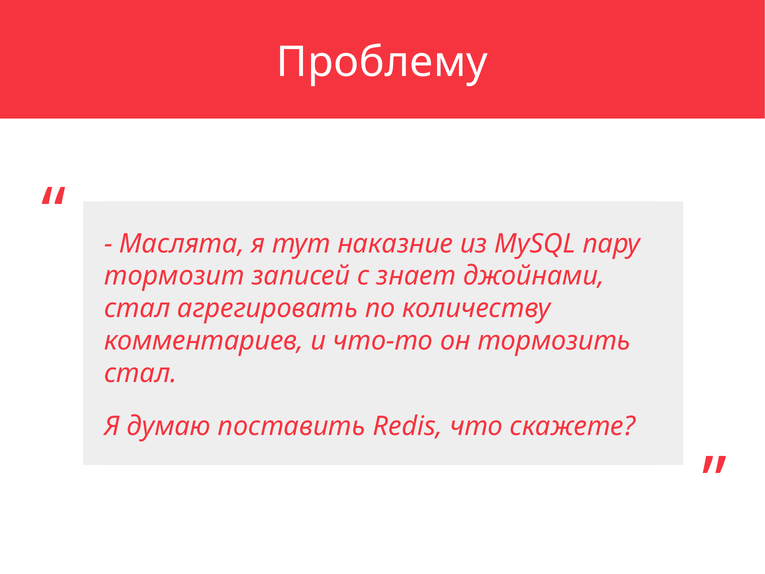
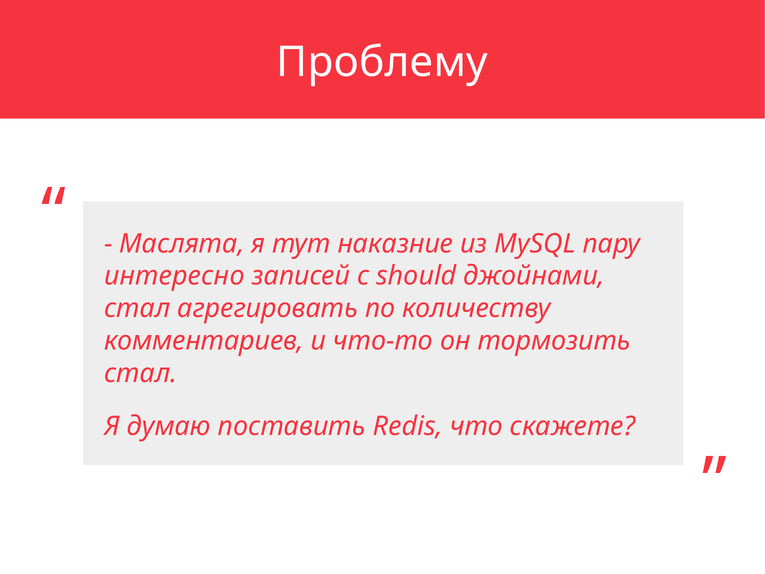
тормозит: тормозит -> интересно
знает: знает -> should
